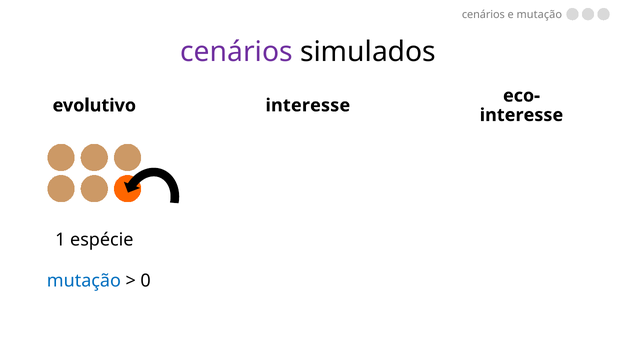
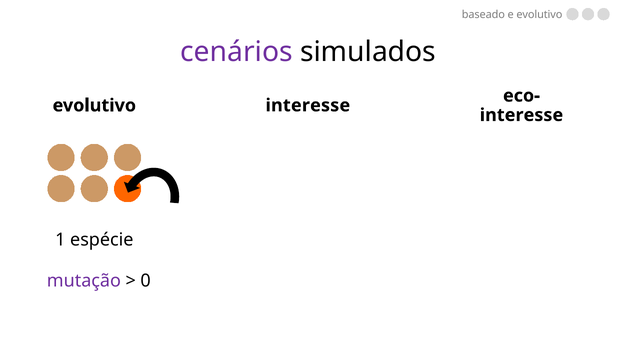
cenários at (483, 14): cenários -> baseado
e mutação: mutação -> evolutivo
mutação at (84, 281) colour: blue -> purple
